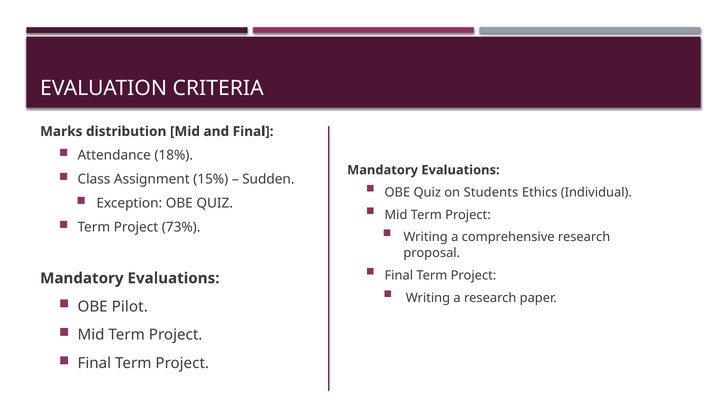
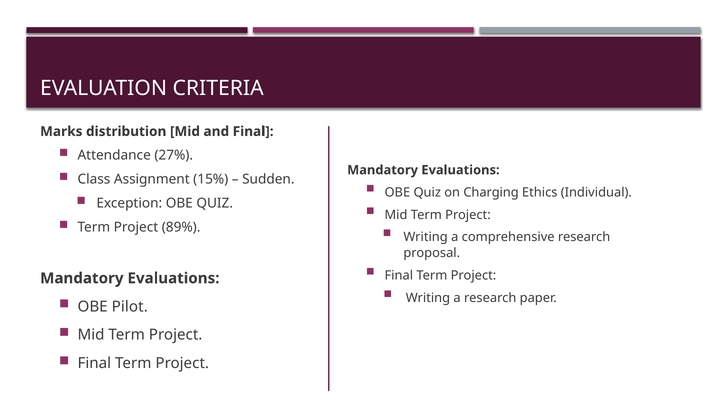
18%: 18% -> 27%
Students: Students -> Charging
73%: 73% -> 89%
